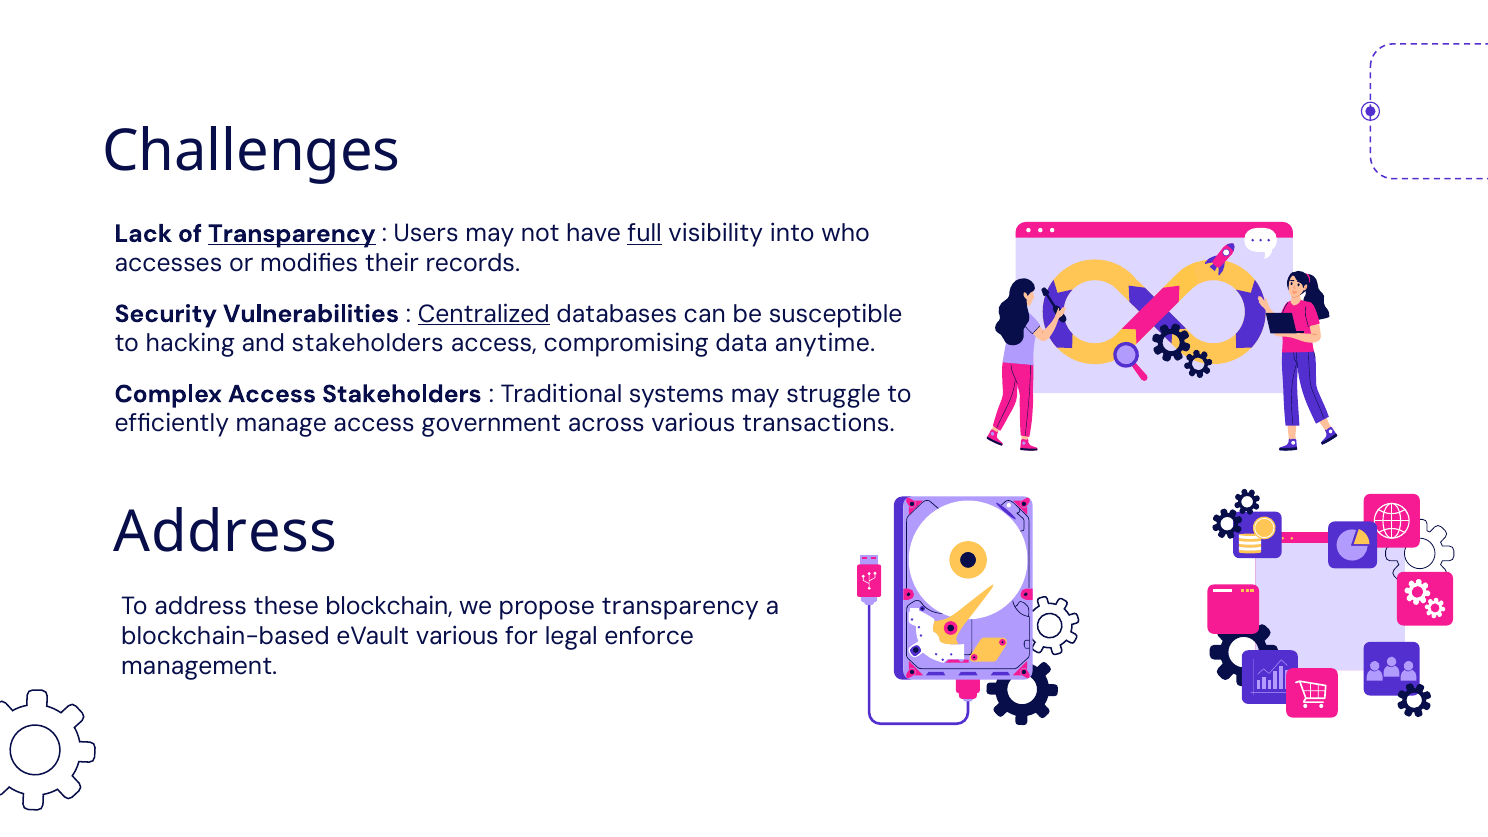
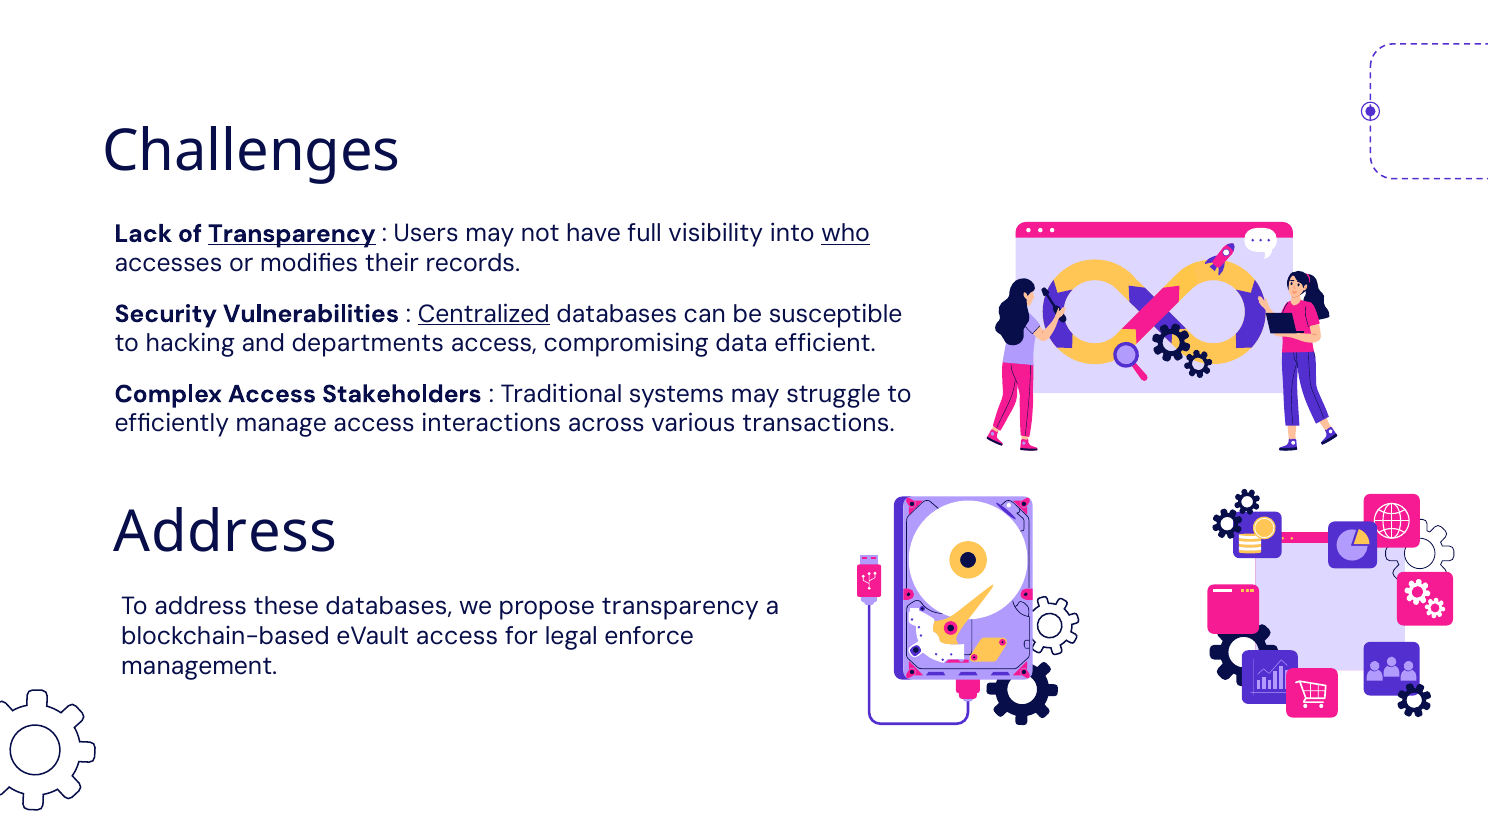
full underline: present -> none
who underline: none -> present
and stakeholders: stakeholders -> departments
anytime: anytime -> efficient
government: government -> interactions
these blockchain: blockchain -> databases
eVault various: various -> access
